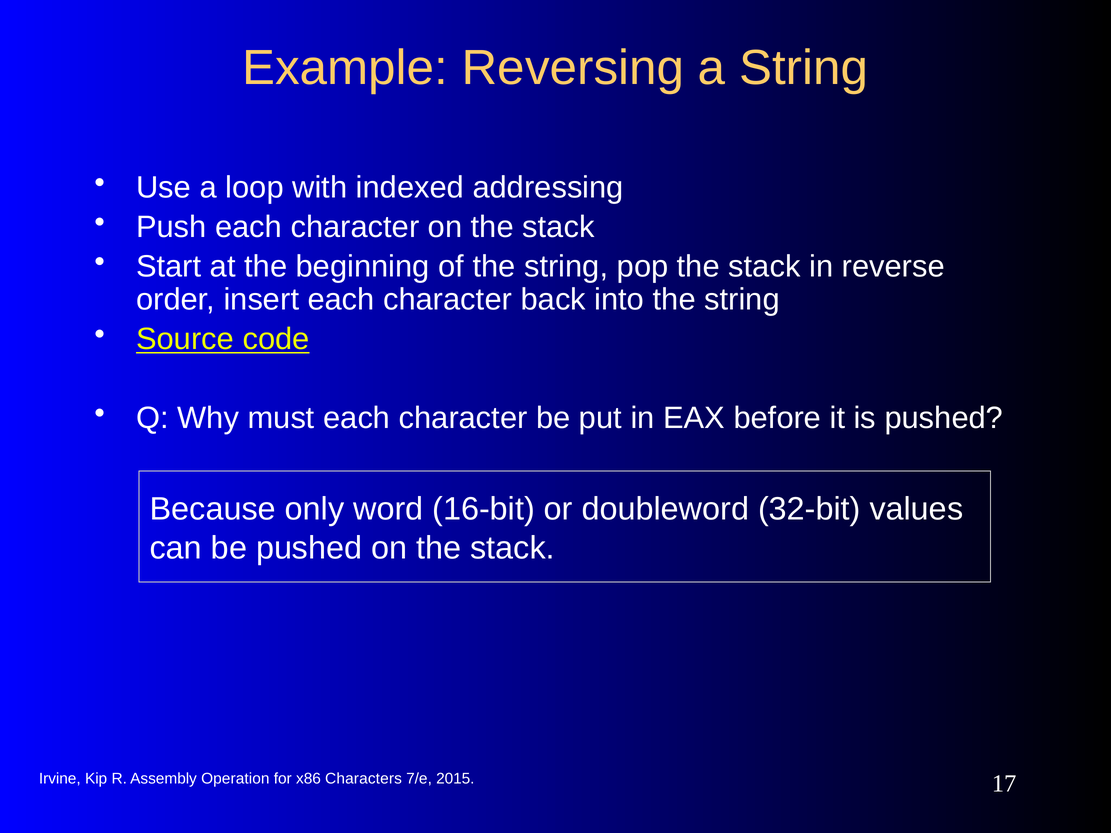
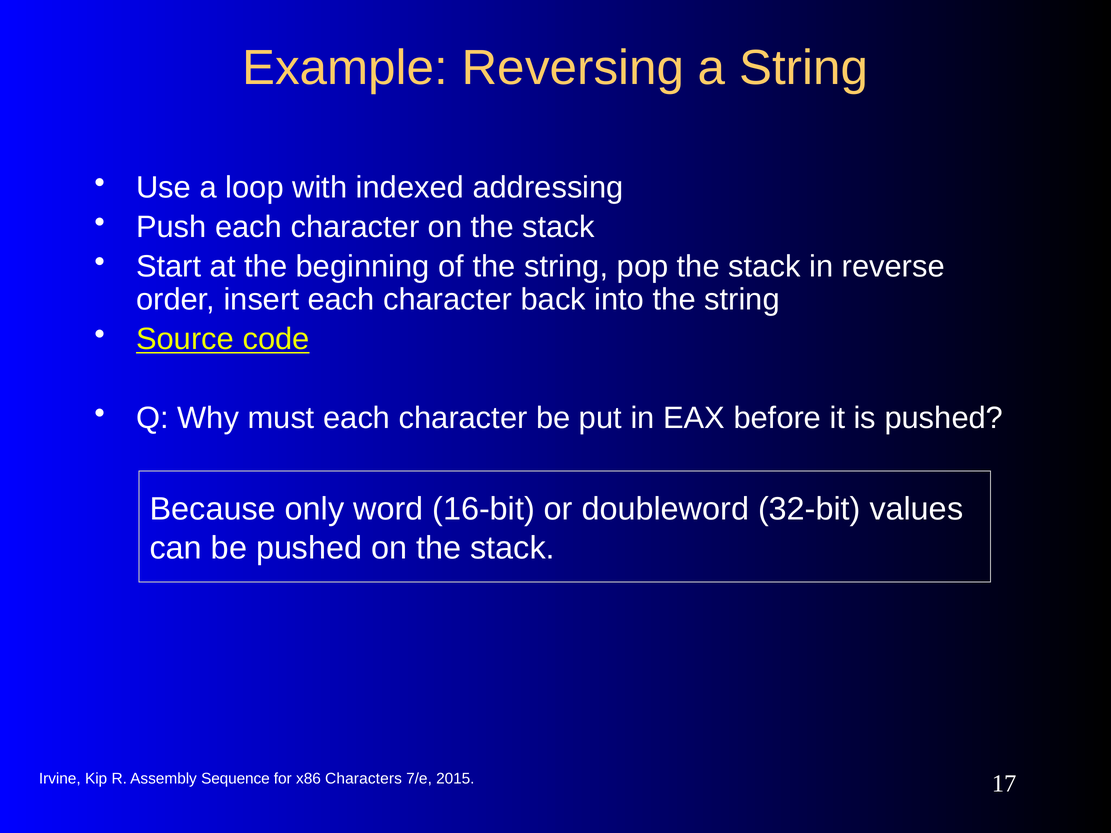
Operation: Operation -> Sequence
